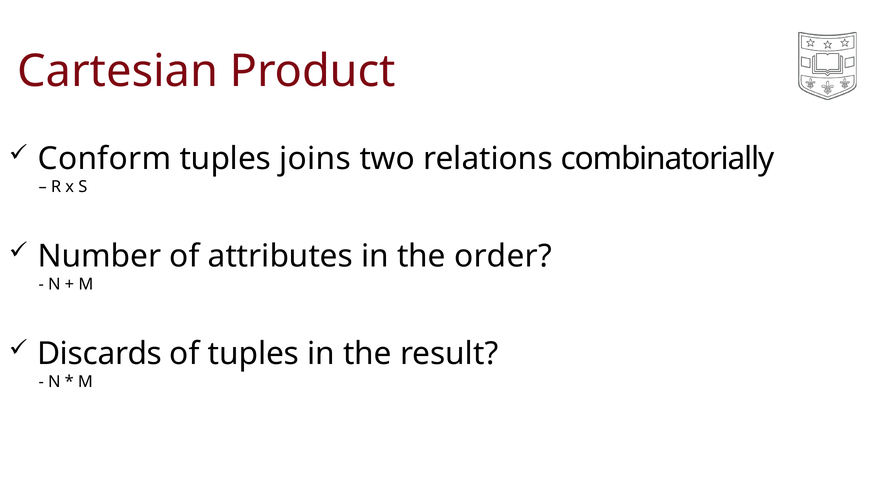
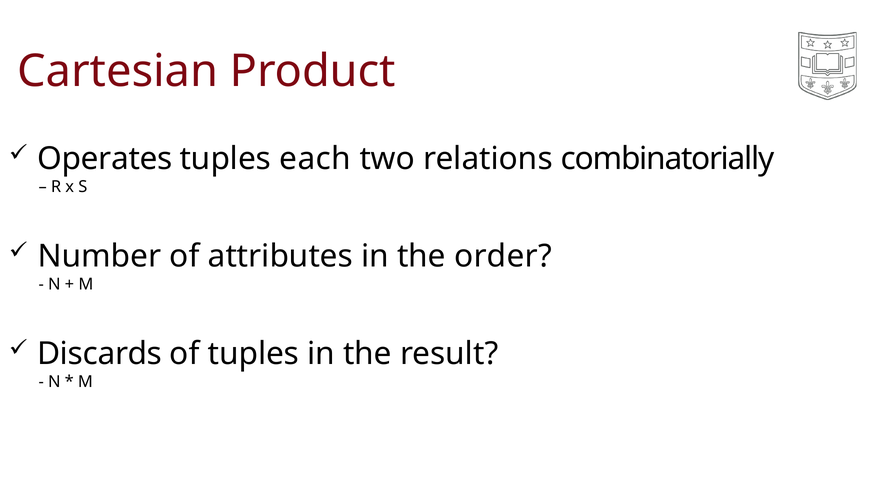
Conform: Conform -> Operates
joins: joins -> each
